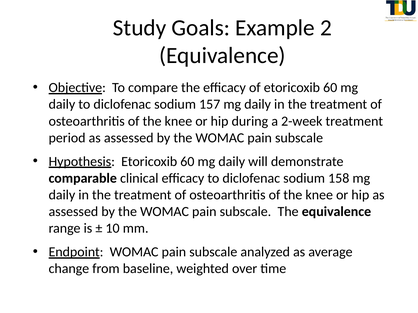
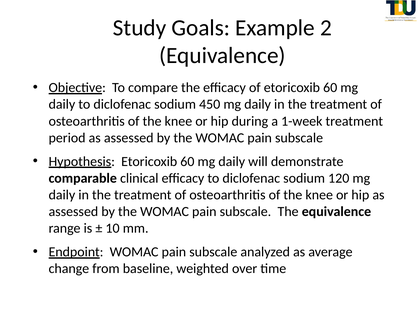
157: 157 -> 450
2-week: 2-week -> 1-week
158: 158 -> 120
